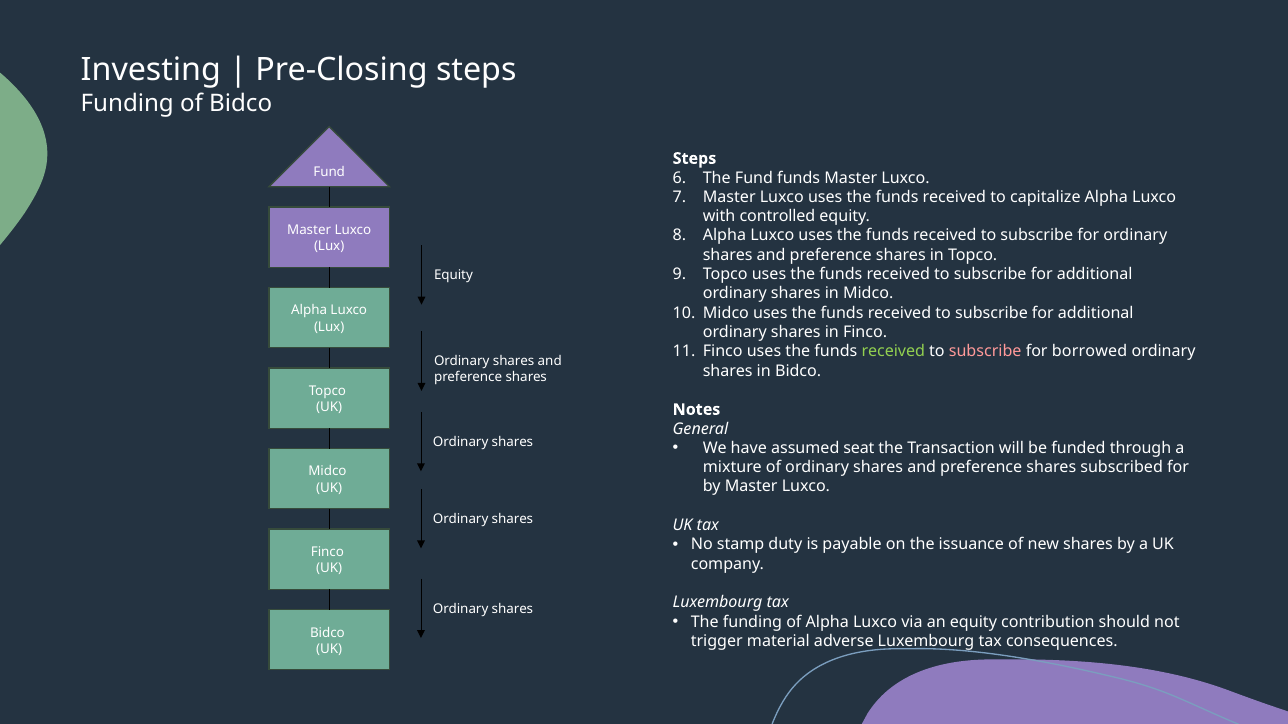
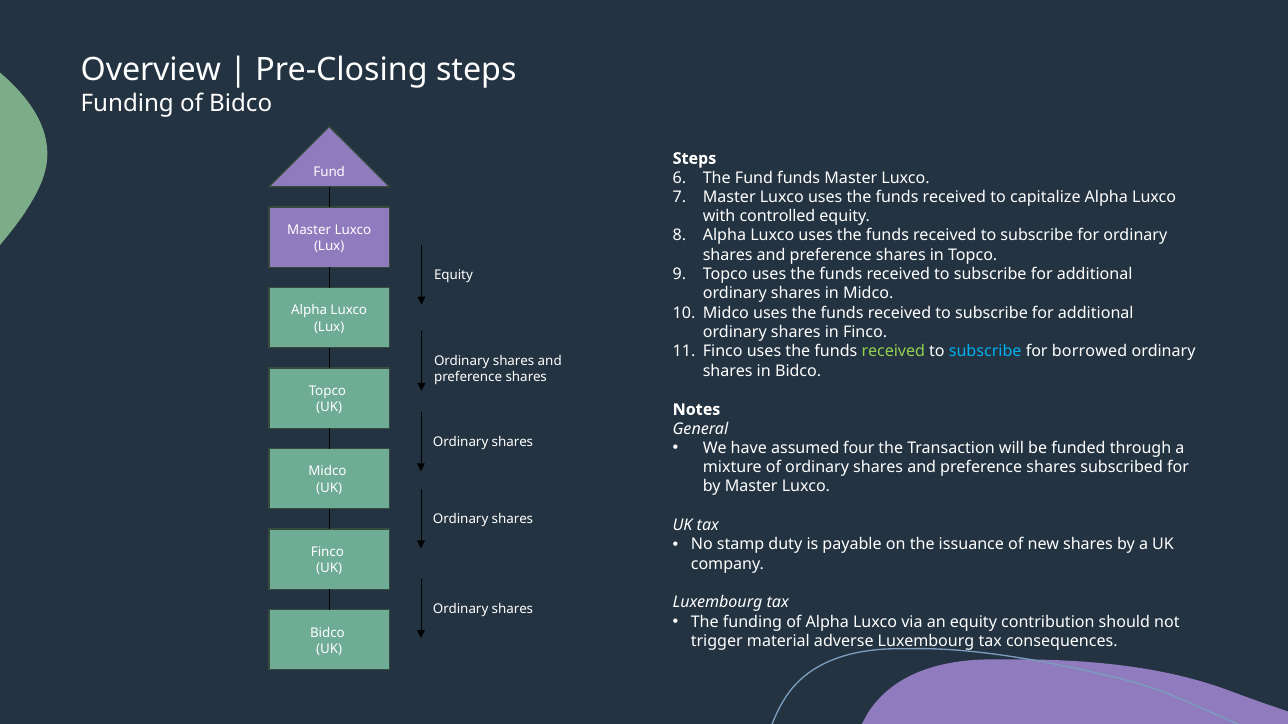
Investing: Investing -> Overview
subscribe at (985, 352) colour: pink -> light blue
seat: seat -> four
